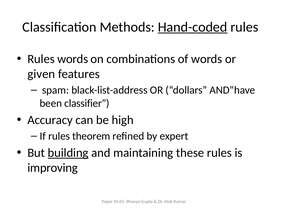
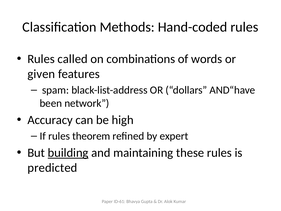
Hand-coded underline: present -> none
Rules words: words -> called
classifier: classifier -> network
improving: improving -> predicted
